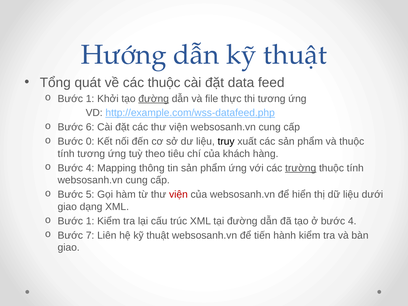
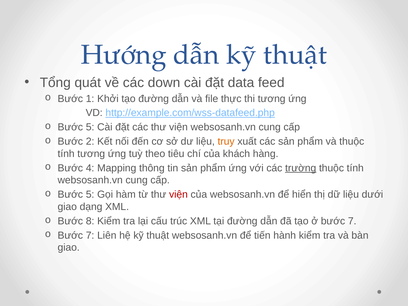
các thuộc: thuộc -> down
đường at (154, 99) underline: present -> none
6 at (90, 127): 6 -> 5
0: 0 -> 2
truy colour: black -> orange
1 at (90, 221): 1 -> 8
ở bước 4: 4 -> 7
